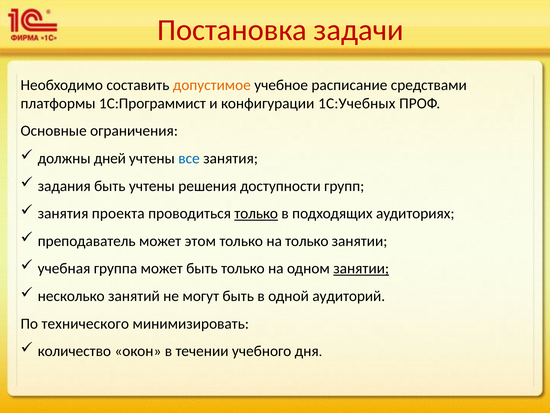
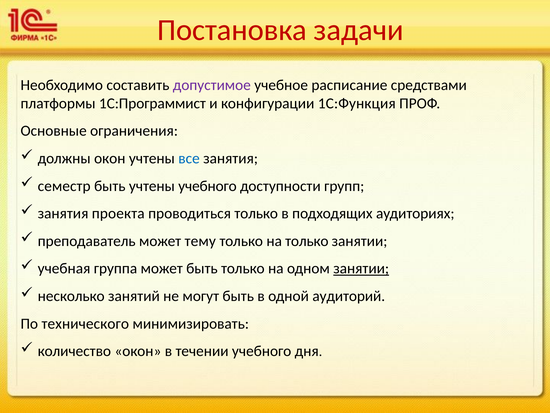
допустимое colour: orange -> purple
1С:Учебных: 1С:Учебных -> 1С:Функция
должны дней: дней -> окон
задания: задания -> семестр
учтены решения: решения -> учебного
только at (256, 213) underline: present -> none
этом: этом -> тему
